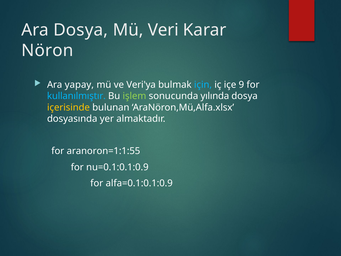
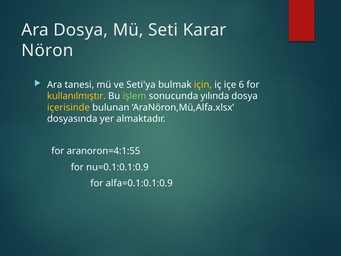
Veri: Veri -> Seti
yapay: yapay -> tanesi
Veri'ya: Veri'ya -> Seti'ya
için colour: light blue -> yellow
9: 9 -> 6
kullanılmıştır colour: light blue -> yellow
aranoron=1:1:55: aranoron=1:1:55 -> aranoron=4:1:55
